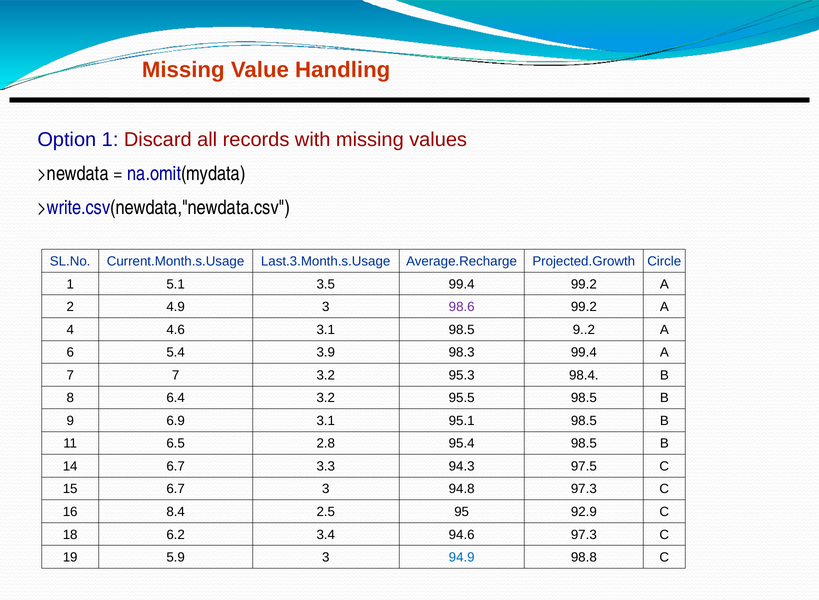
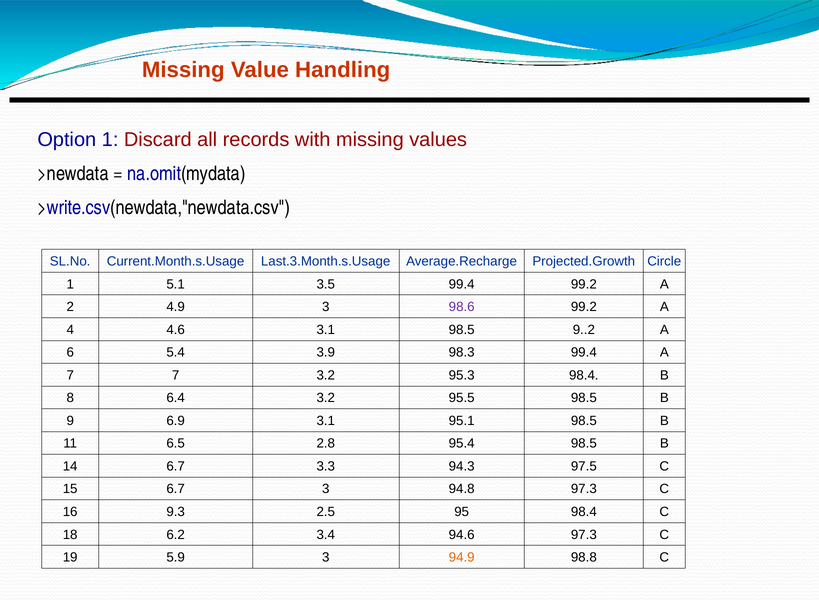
8.4: 8.4 -> 9.3
95 92.9: 92.9 -> 98.4
94.9 colour: blue -> orange
